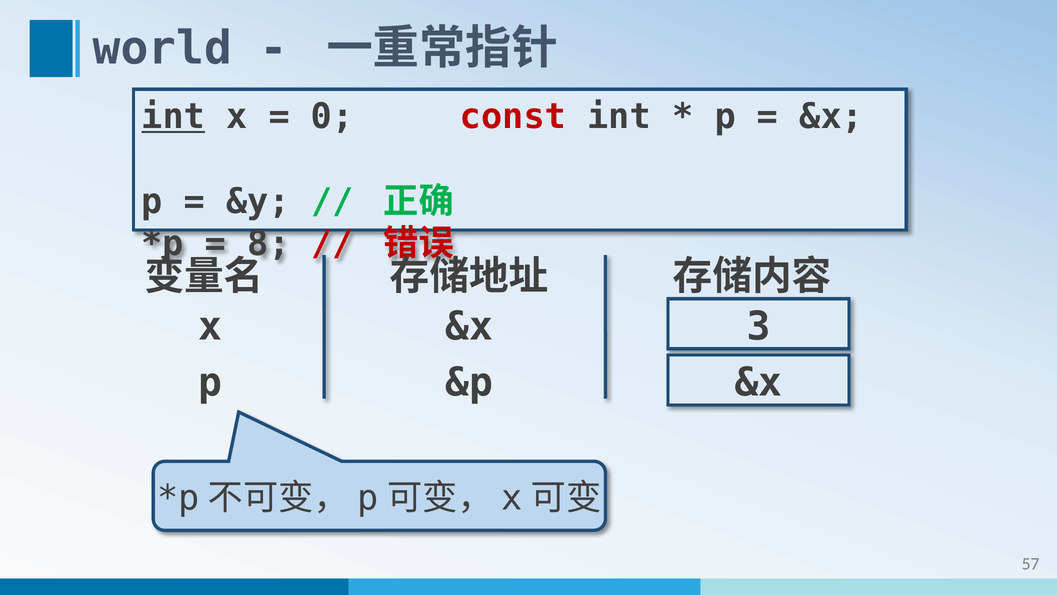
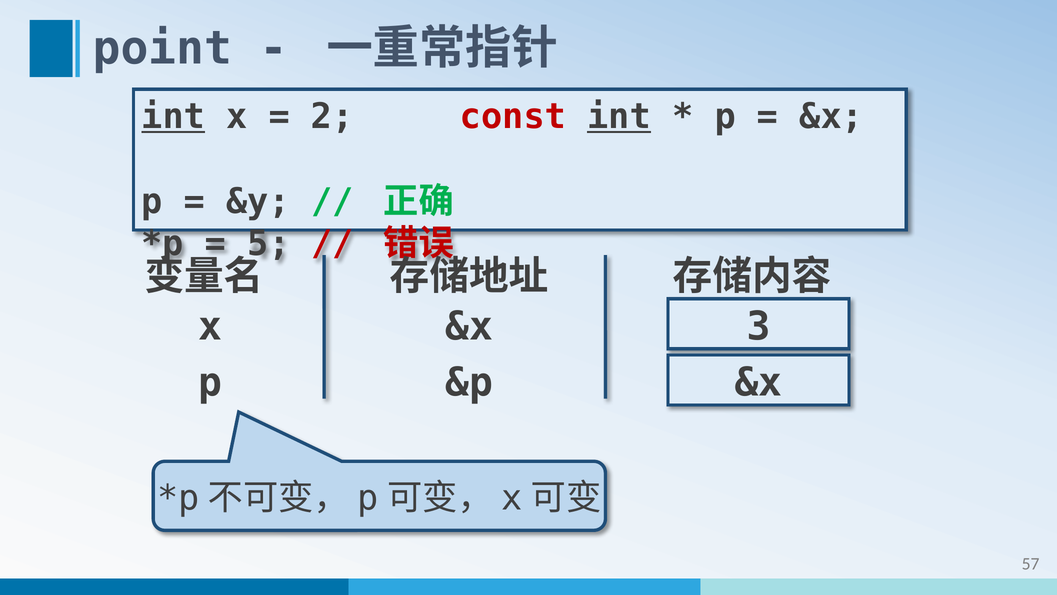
world: world -> point
0: 0 -> 2
int at (619, 117) underline: none -> present
8: 8 -> 5
